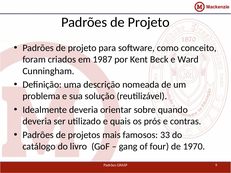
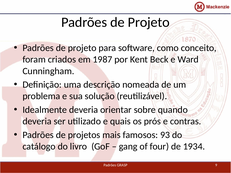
33: 33 -> 93
1970: 1970 -> 1934
